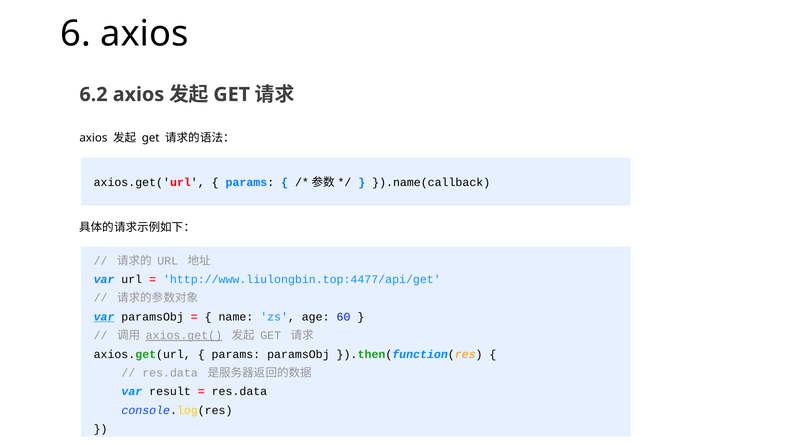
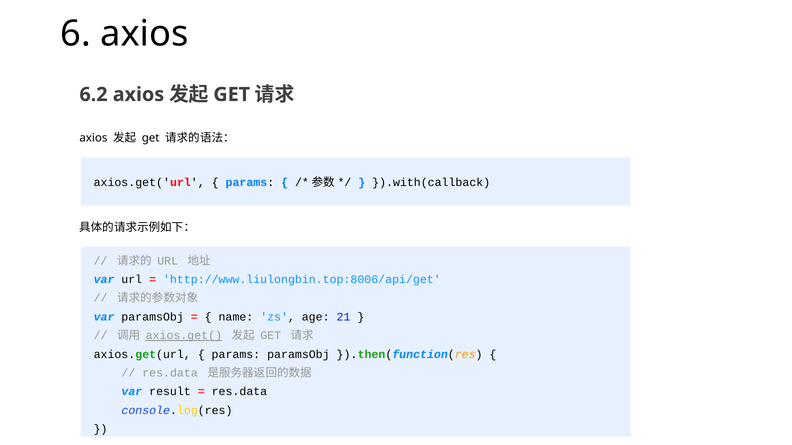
}).name(callback: }).name(callback -> }).with(callback
http://www.liulongbin.top:4477/api/get: http://www.liulongbin.top:4477/api/get -> http://www.liulongbin.top:8006/api/get
var at (104, 317) underline: present -> none
60: 60 -> 21
